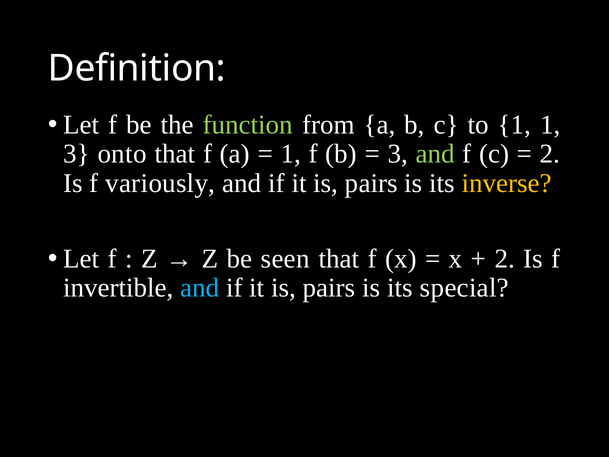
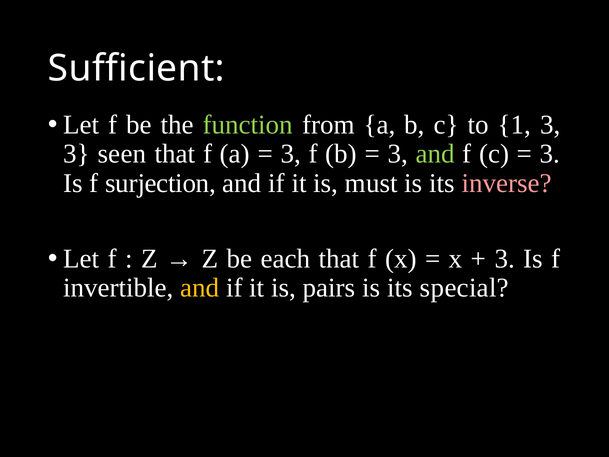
Definition: Definition -> Sufficient
1 1: 1 -> 3
onto: onto -> seen
1 at (291, 154): 1 -> 3
2 at (550, 154): 2 -> 3
variously: variously -> surjection
pairs at (371, 183): pairs -> must
inverse colour: yellow -> pink
seen: seen -> each
2 at (505, 259): 2 -> 3
and at (200, 288) colour: light blue -> yellow
